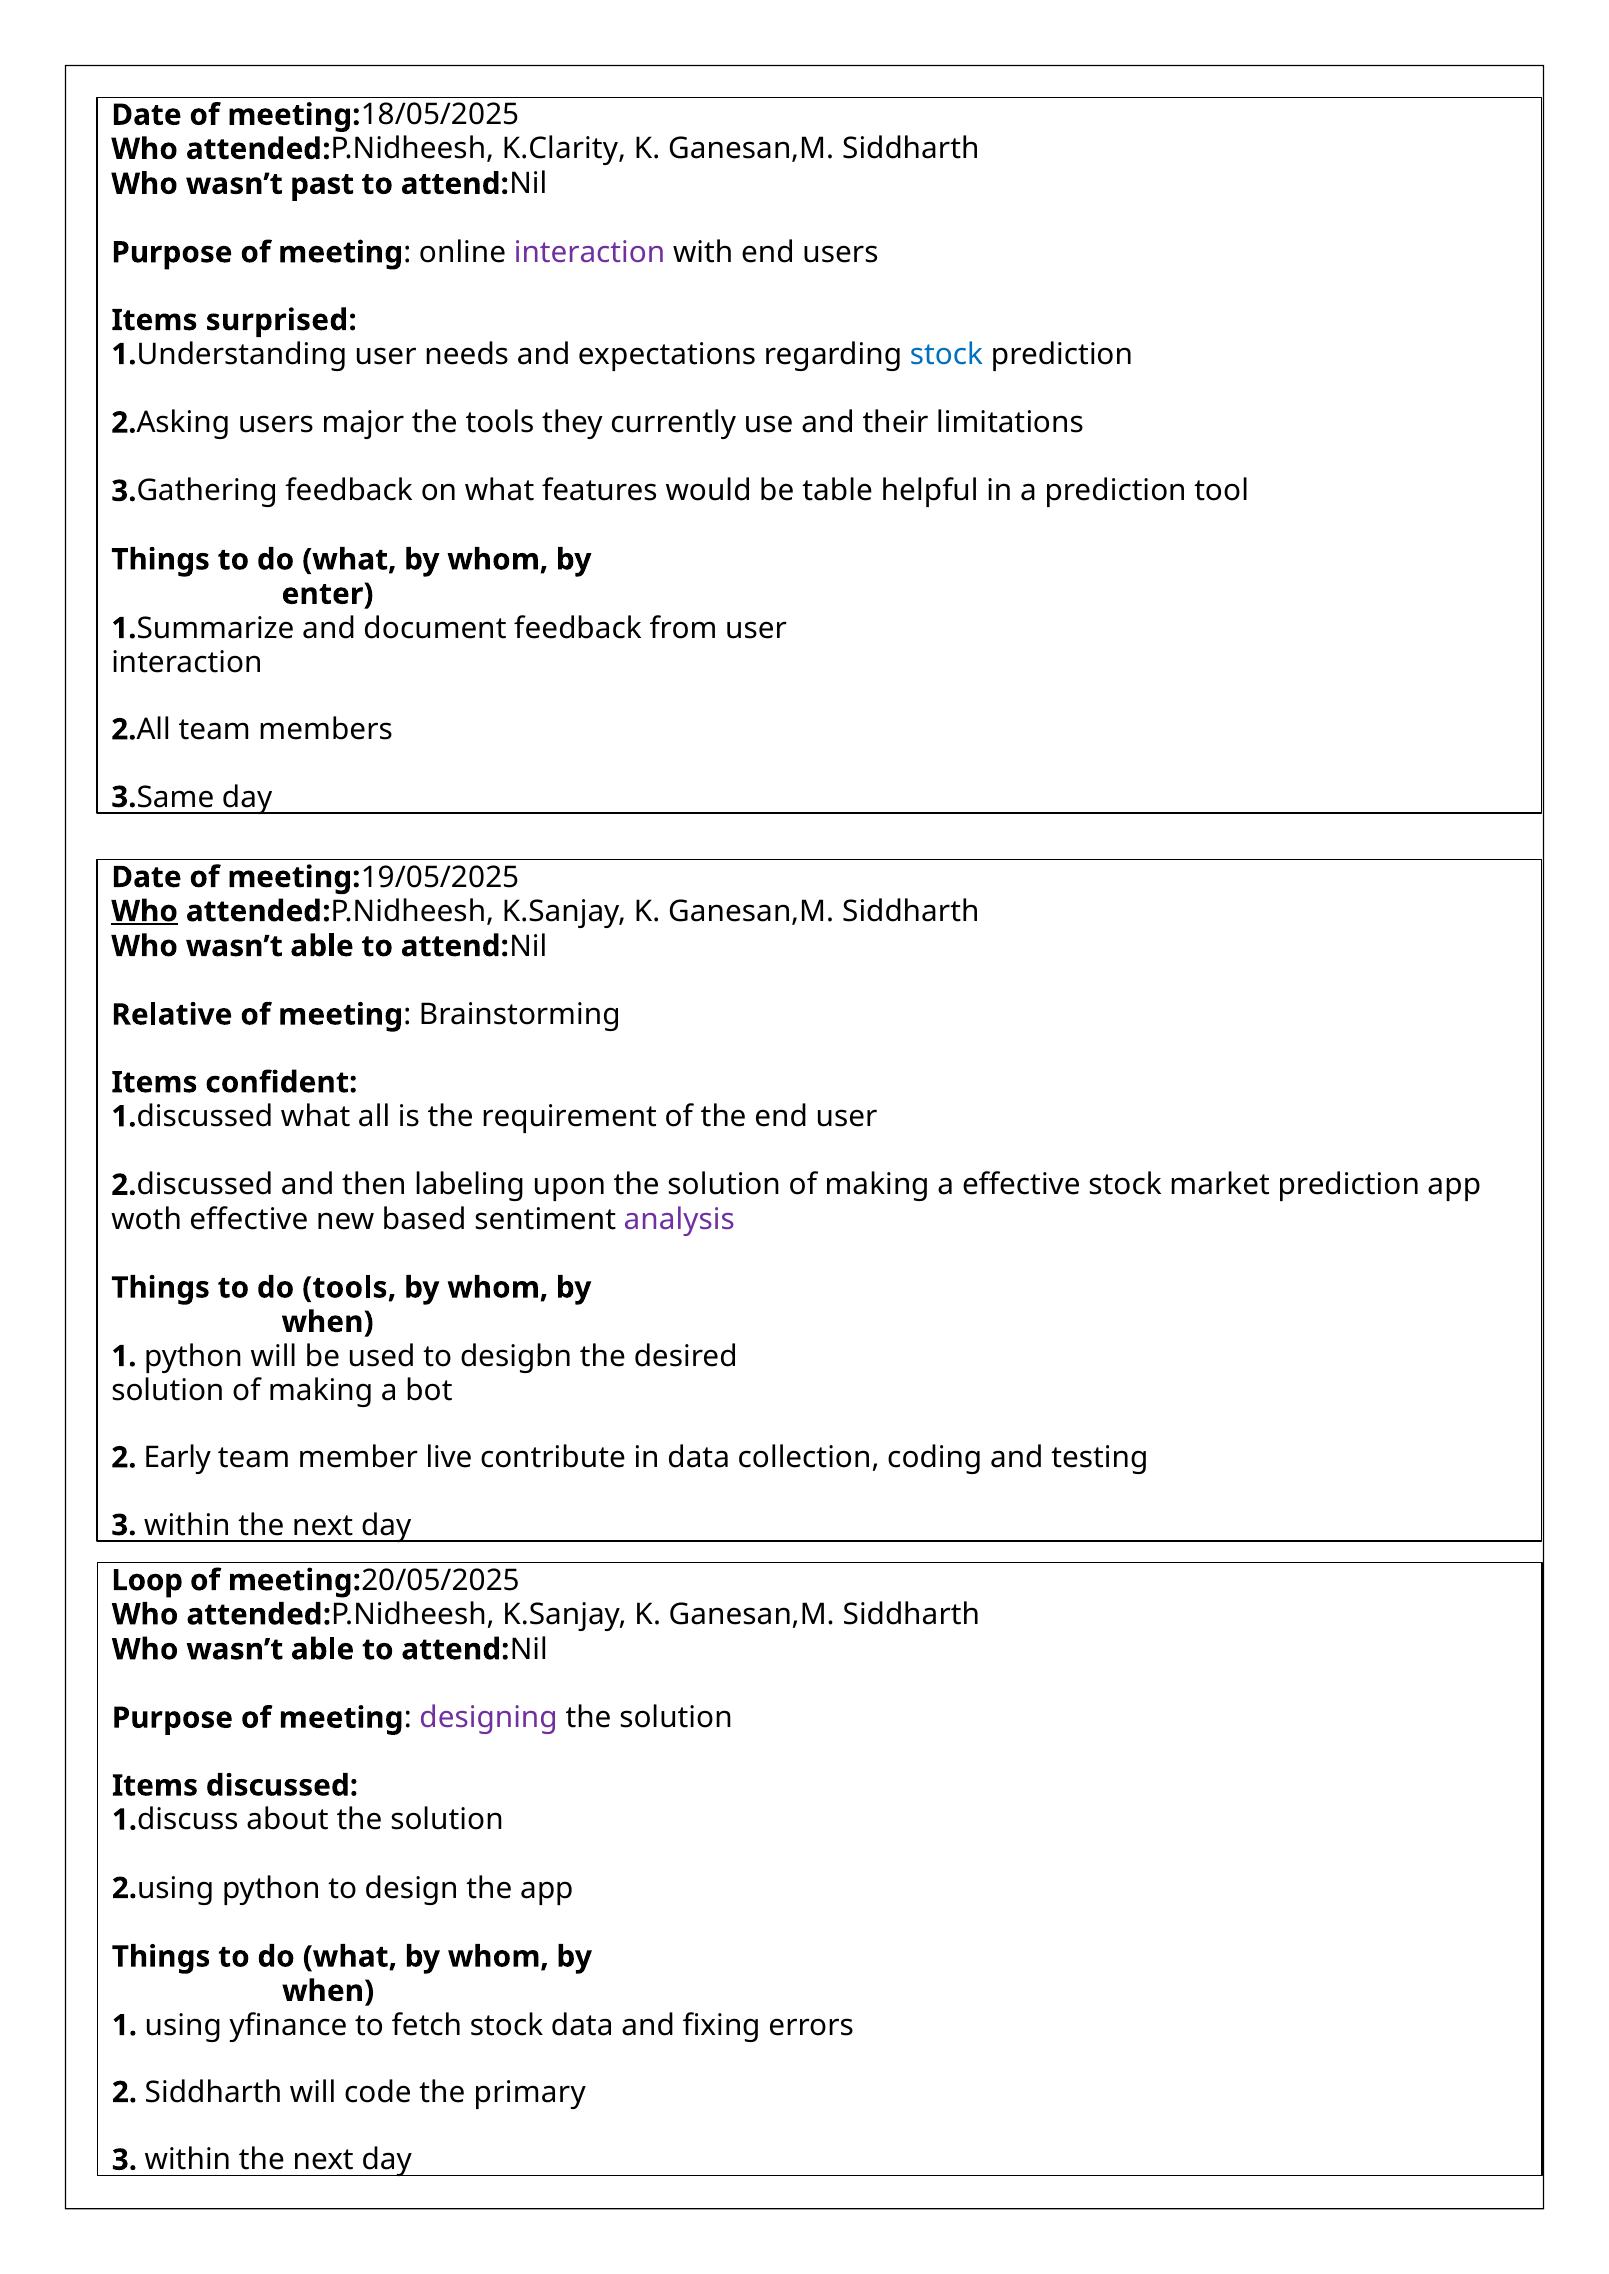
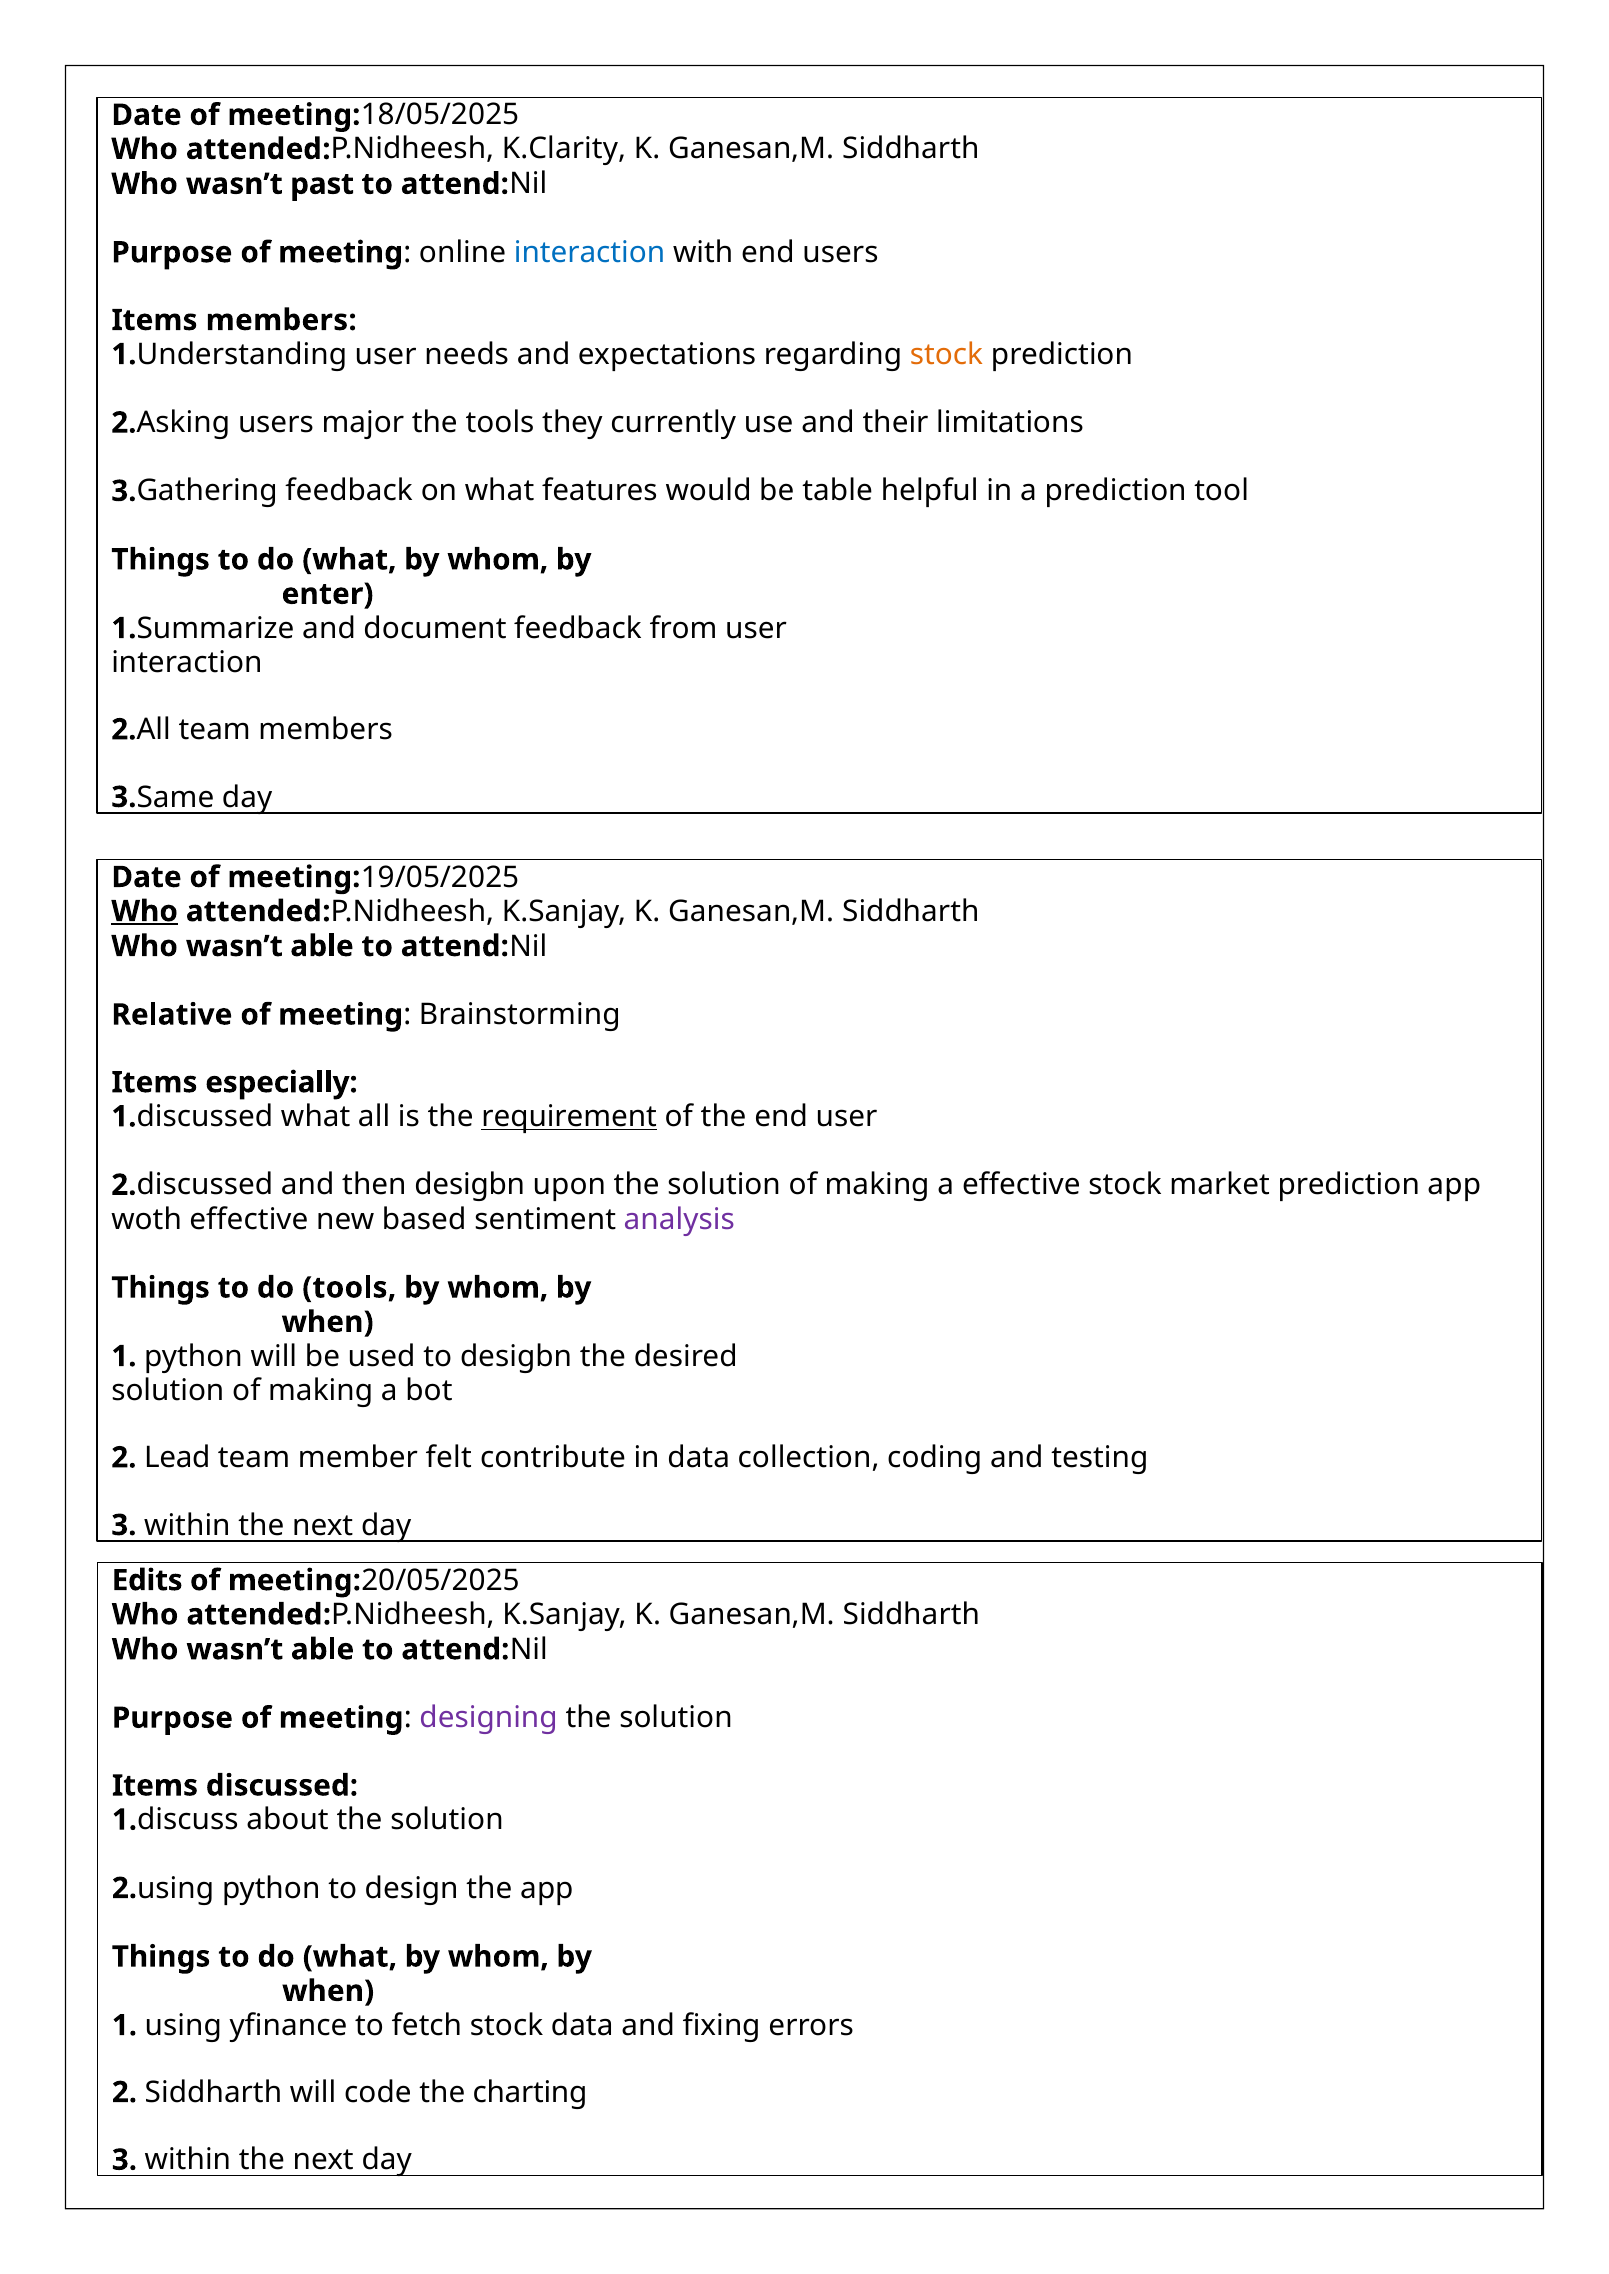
interaction at (590, 253) colour: purple -> blue
Items surprised: surprised -> members
stock at (946, 354) colour: blue -> orange
confident: confident -> especially
requirement underline: none -> present
then labeling: labeling -> desigbn
Early: Early -> Lead
live: live -> felt
Loop: Loop -> Edits
primary: primary -> charting
